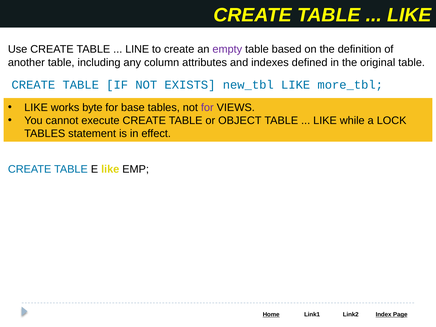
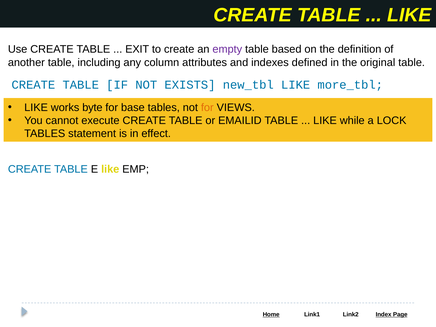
LINE: LINE -> EXIT
for at (207, 108) colour: purple -> orange
OBJECT: OBJECT -> EMAILID
